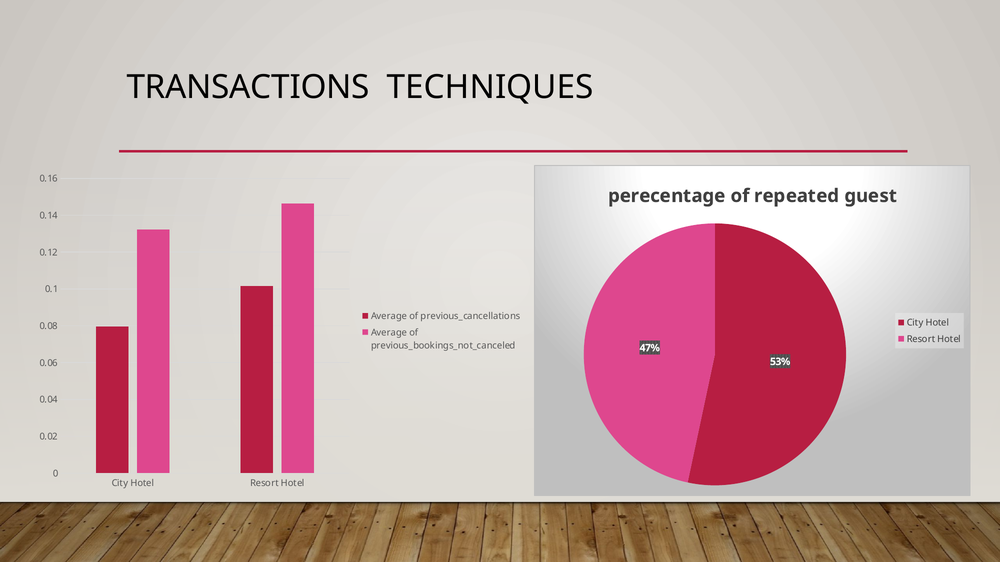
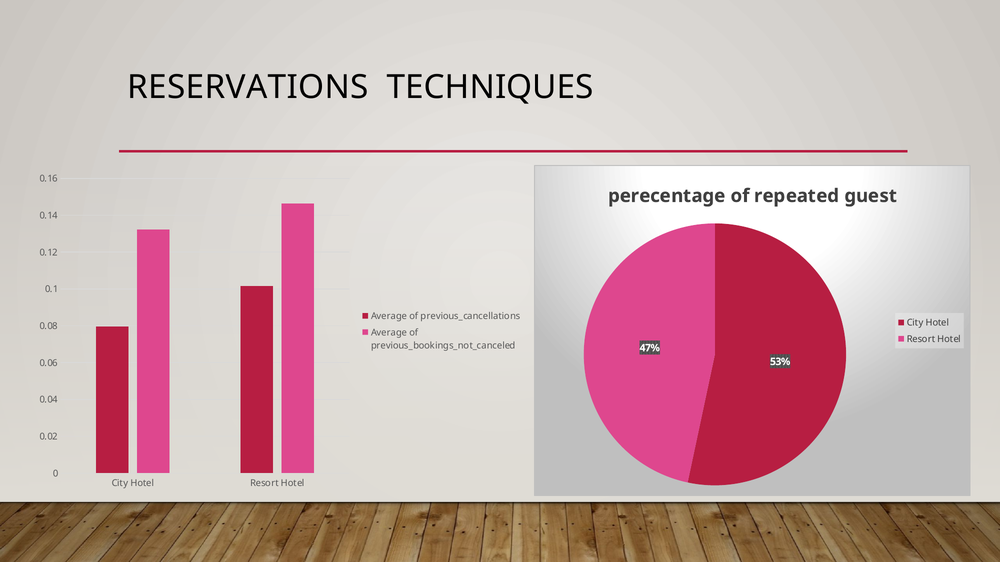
TRANSACTIONS: TRANSACTIONS -> RESERVATIONS
